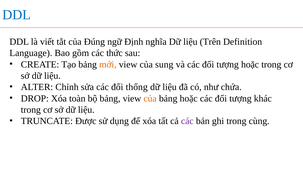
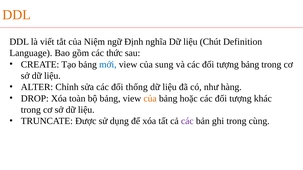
DDL at (17, 15) colour: blue -> orange
Đúng: Đúng -> Niệm
Trên: Trên -> Chút
mới colour: orange -> blue
tượng hoặc: hoặc -> bảng
chứa: chứa -> hàng
